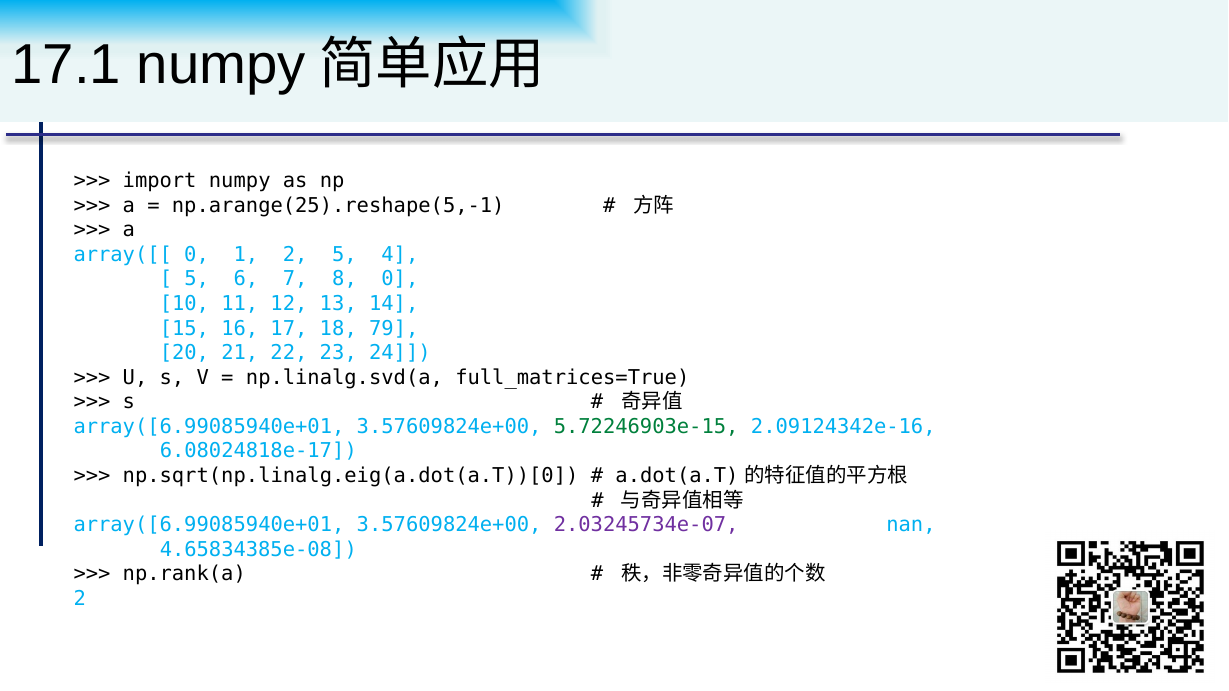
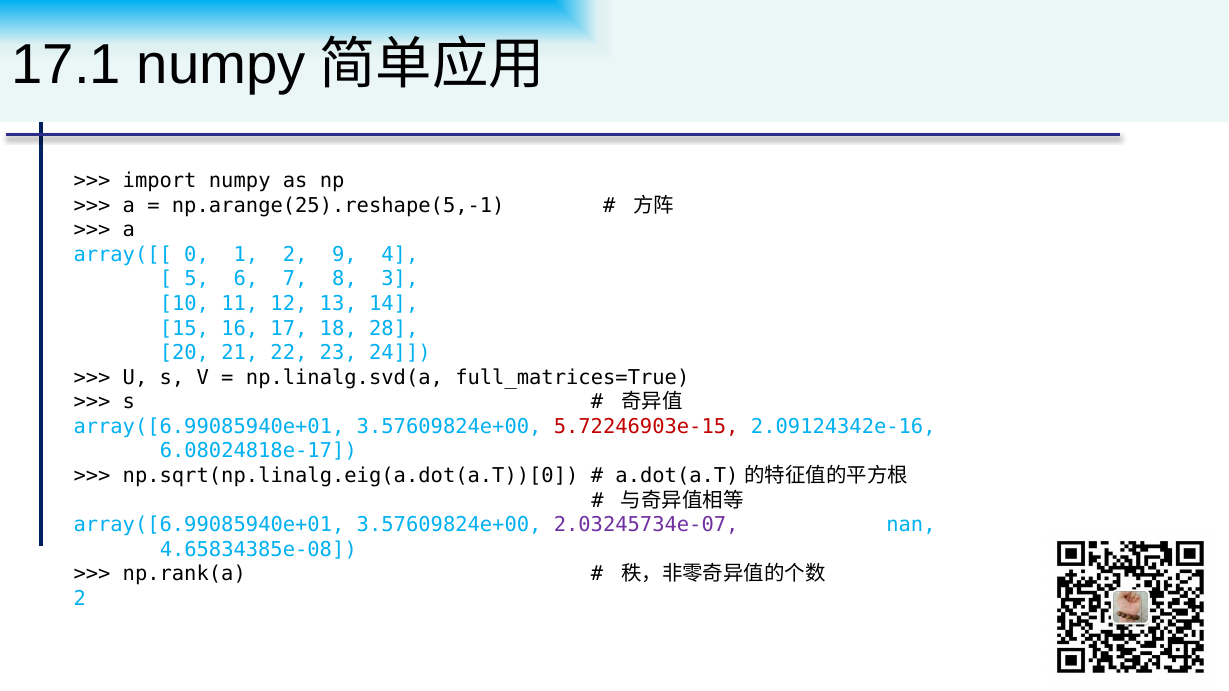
2 5: 5 -> 9
8 0: 0 -> 3
79: 79 -> 28
5.72246903e-15 colour: green -> red
